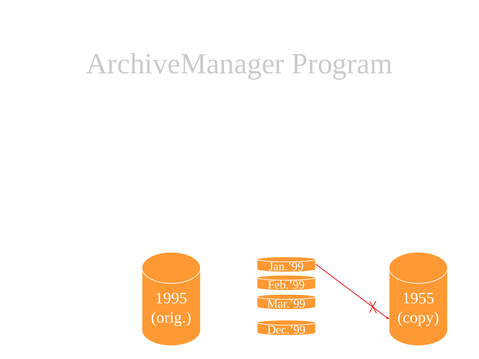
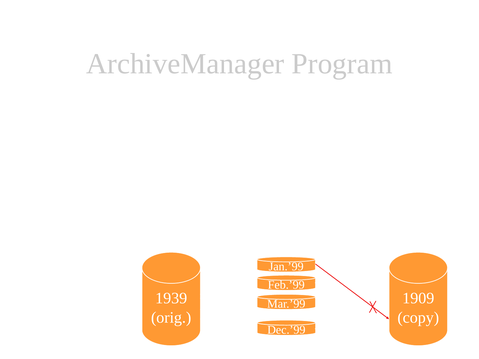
1995: 1995 -> 1939
1955: 1955 -> 1909
